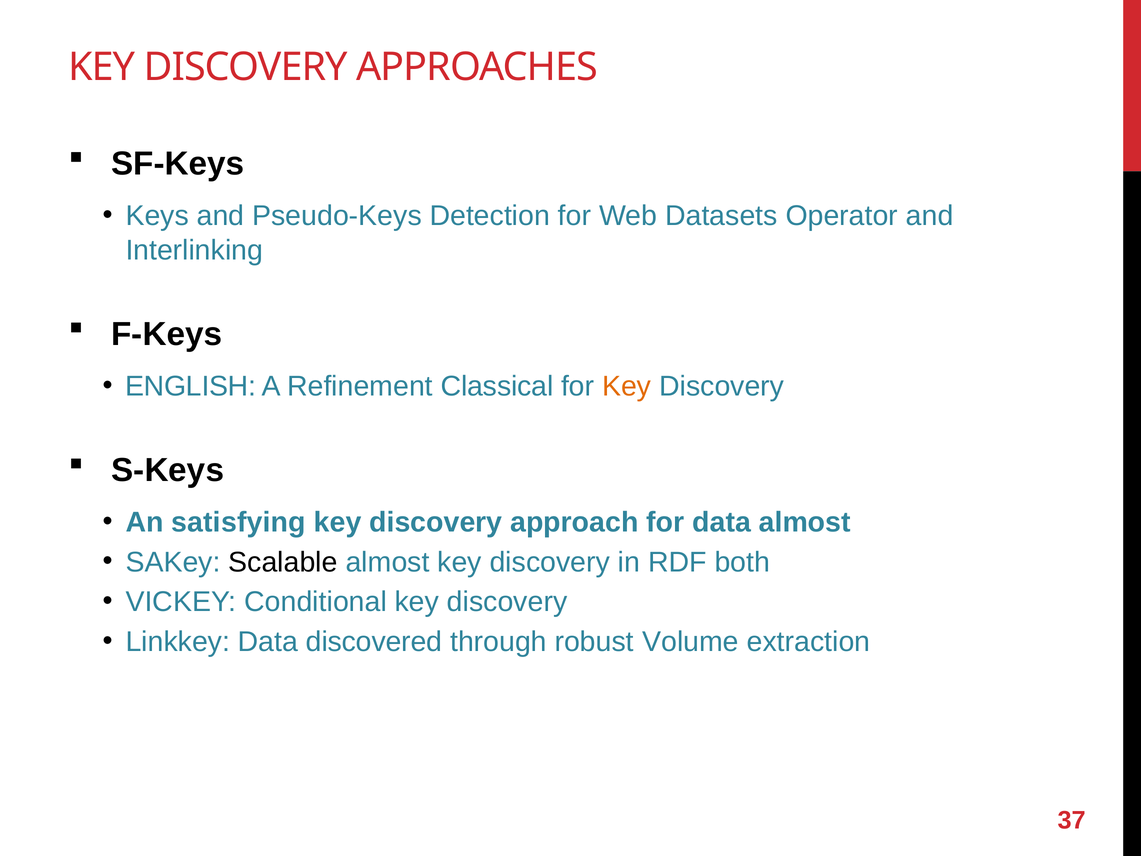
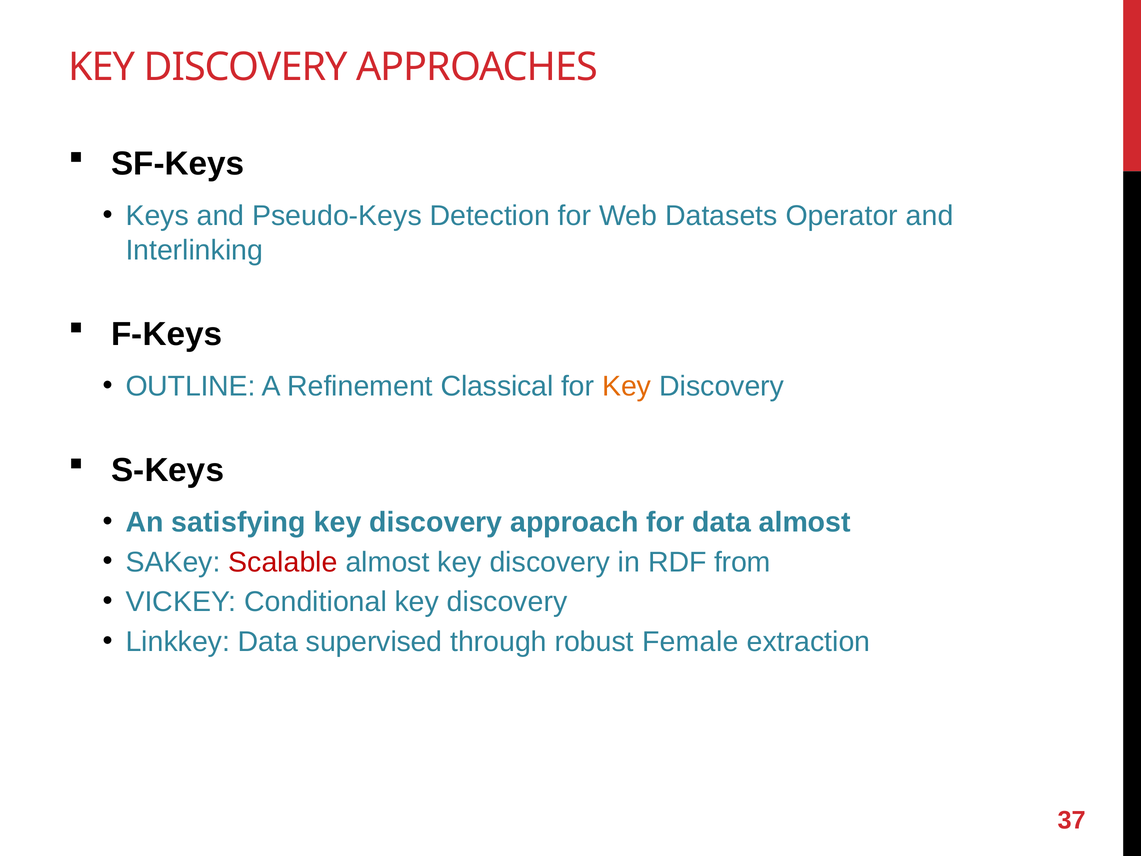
ENGLISH: ENGLISH -> OUTLINE
Scalable colour: black -> red
both: both -> from
discovered: discovered -> supervised
Volume: Volume -> Female
